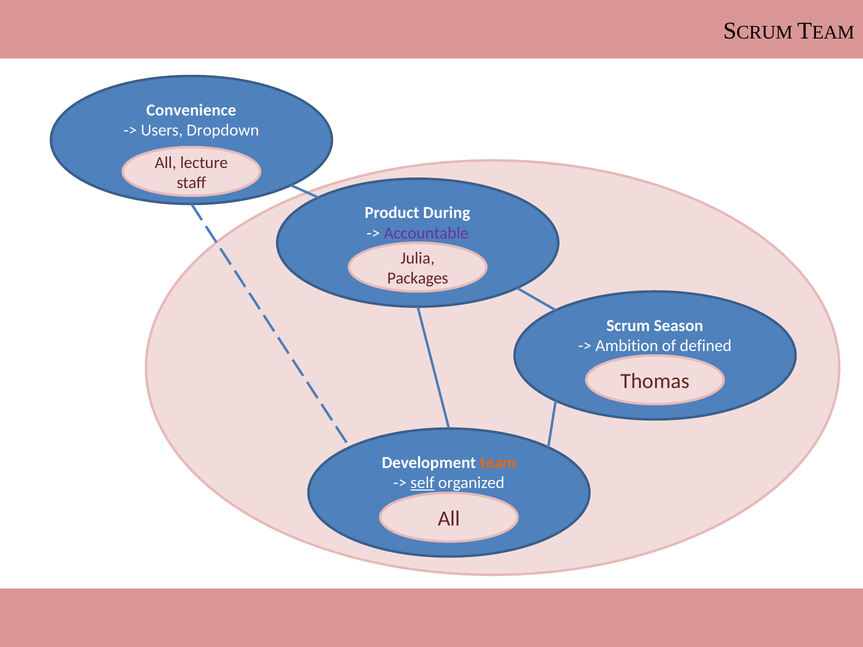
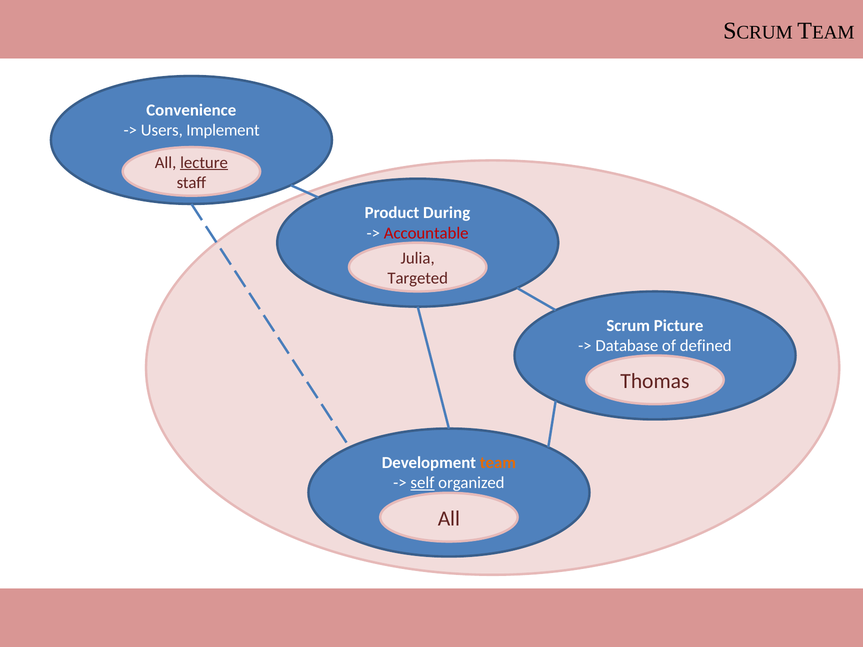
Dropdown: Dropdown -> Implement
lecture underline: none -> present
Accountable colour: purple -> red
Packages: Packages -> Targeted
Season: Season -> Picture
Ambition: Ambition -> Database
